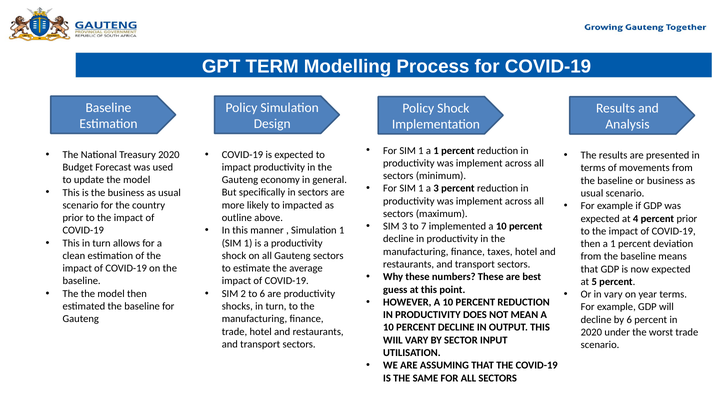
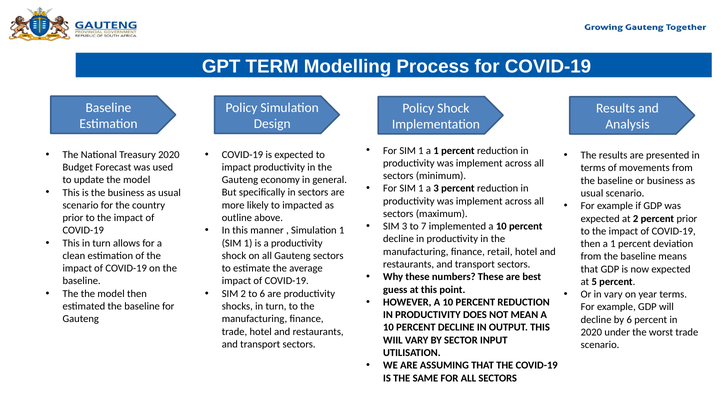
at 4: 4 -> 2
taxes: taxes -> retail
